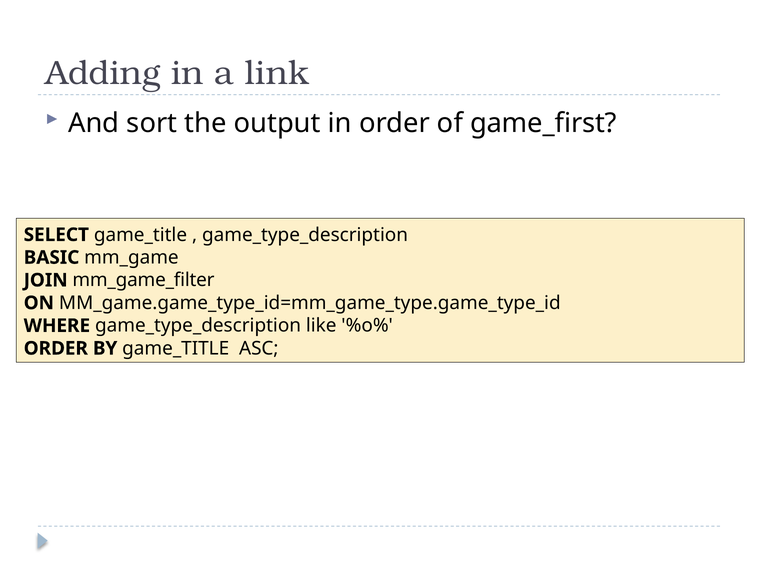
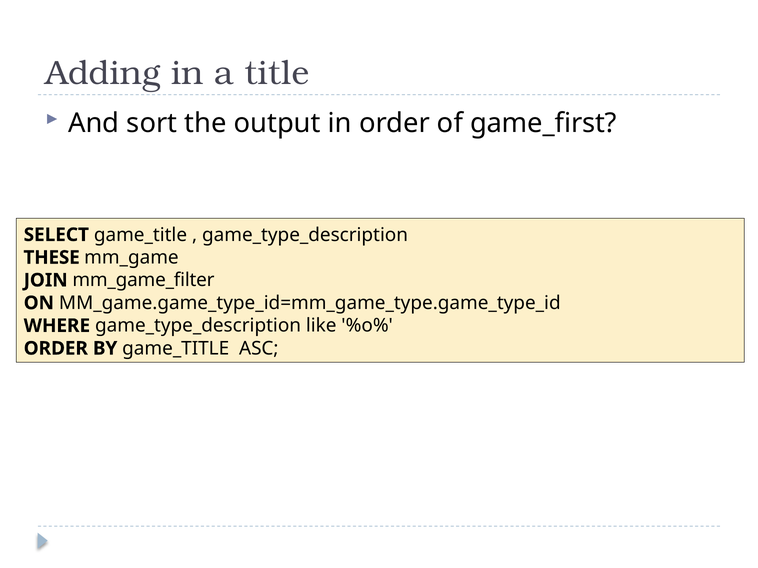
link: link -> title
BASIC: BASIC -> THESE
